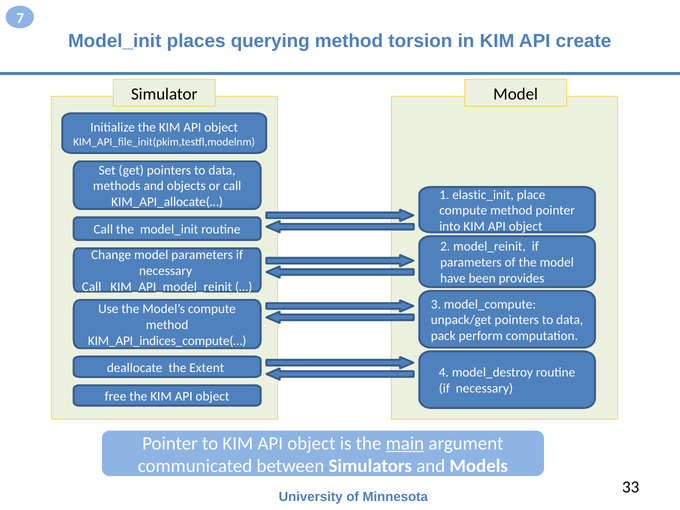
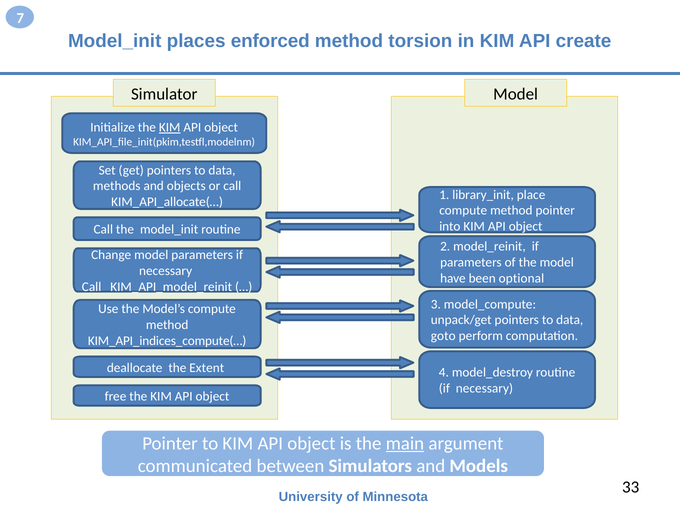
querying: querying -> enforced
KIM at (170, 127) underline: none -> present
elastic_init: elastic_init -> library_init
provides: provides -> optional
pack: pack -> goto
